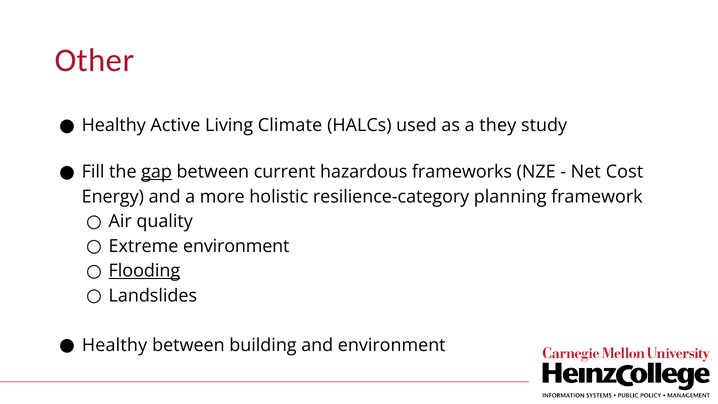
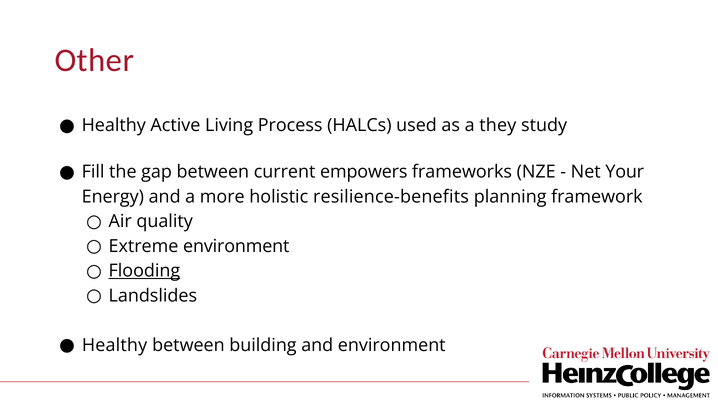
Climate: Climate -> Process
gap underline: present -> none
hazardous: hazardous -> empowers
Cost: Cost -> Your
resilience-category: resilience-category -> resilience-benefits
